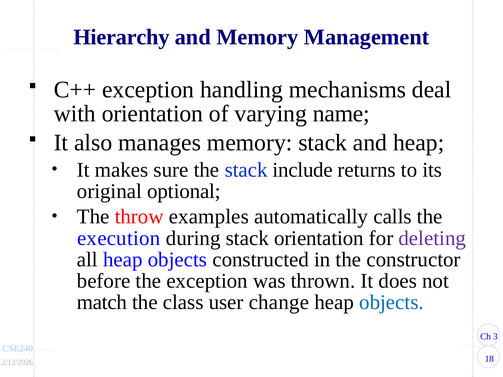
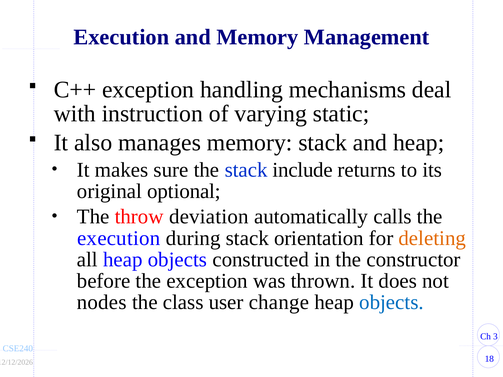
Hierarchy at (121, 37): Hierarchy -> Execution
with orientation: orientation -> instruction
name: name -> static
examples: examples -> deviation
deleting colour: purple -> orange
match: match -> nodes
